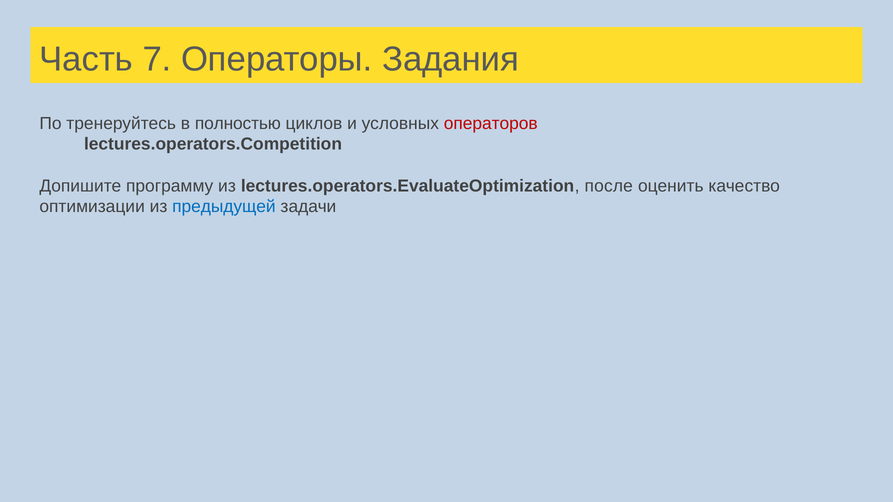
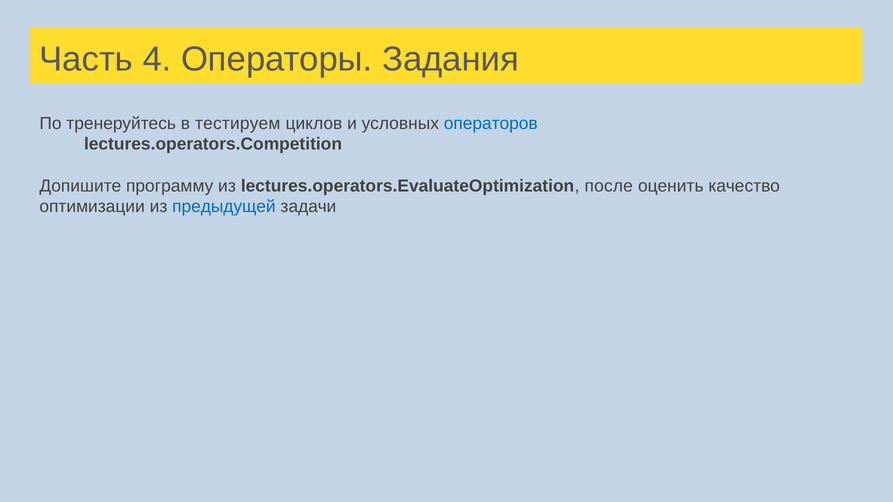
7: 7 -> 4
полностью: полностью -> тестируем
операторов colour: red -> blue
